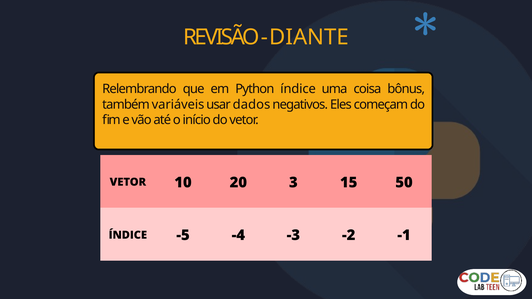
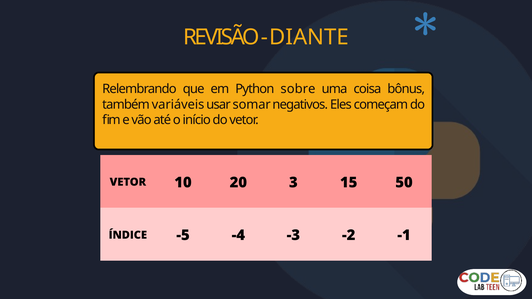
Python índice: índice -> sobre
dados: dados -> somar
